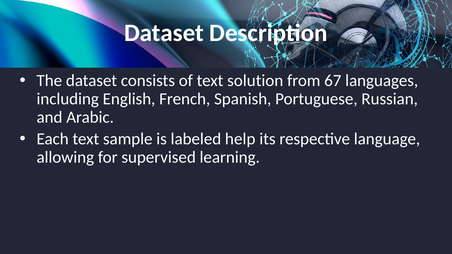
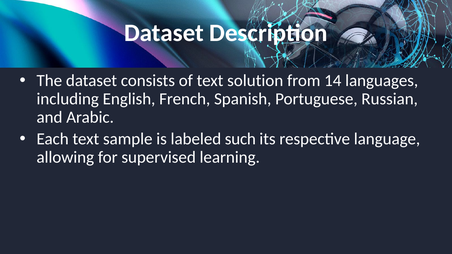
67: 67 -> 14
help: help -> such
